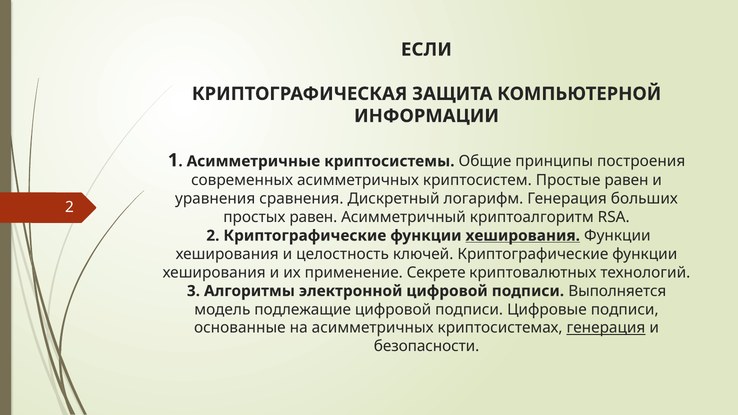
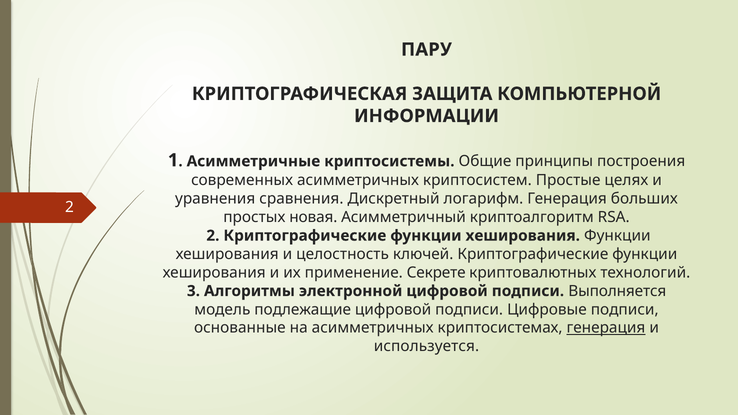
ЕСЛИ: ЕСЛИ -> ПАРУ
Простые равен: равен -> целях
простых равен: равен -> новая
хеширования at (523, 236) underline: present -> none
безопасности: безопасности -> используется
